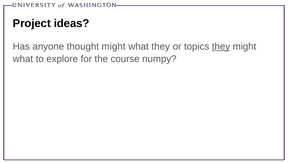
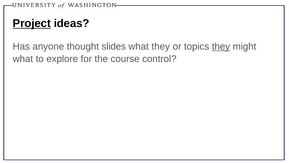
Project underline: none -> present
thought might: might -> slides
numpy: numpy -> control
